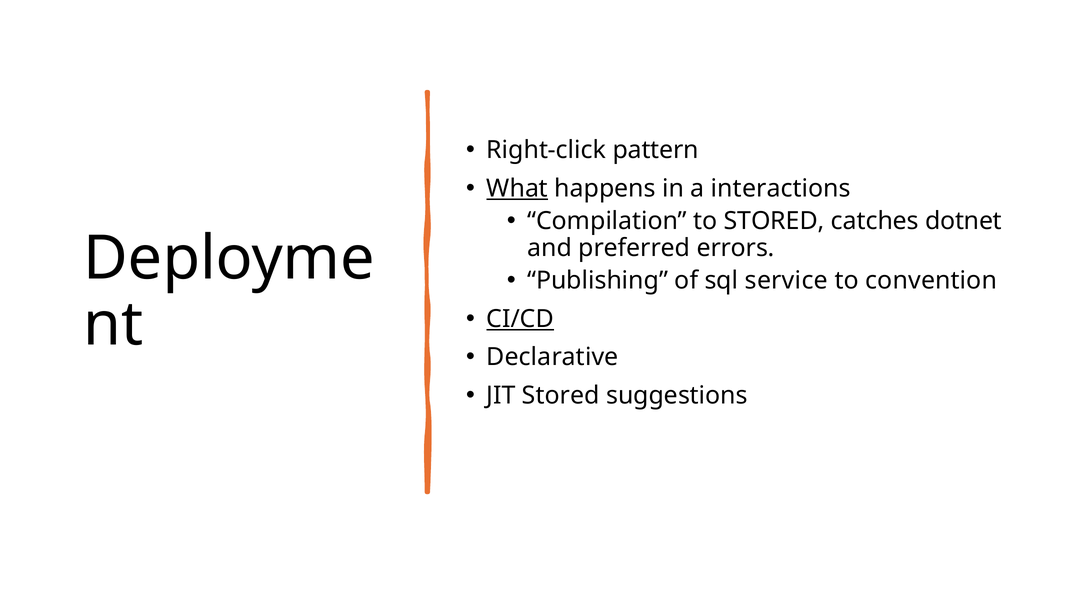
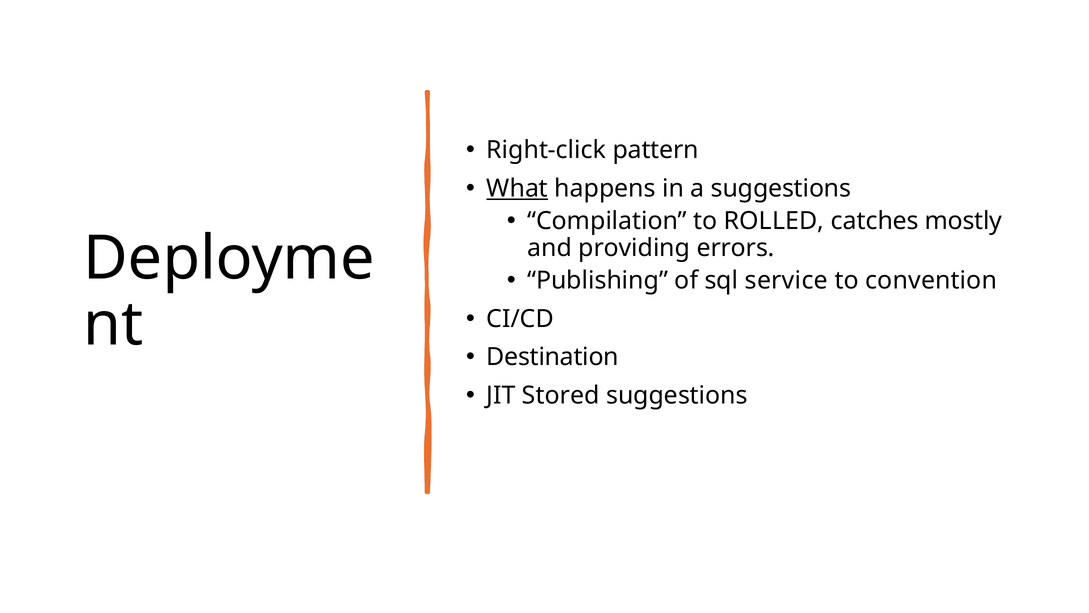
a interactions: interactions -> suggestions
to STORED: STORED -> ROLLED
dotnet: dotnet -> mostly
preferred: preferred -> providing
CI/CD underline: present -> none
Declarative: Declarative -> Destination
